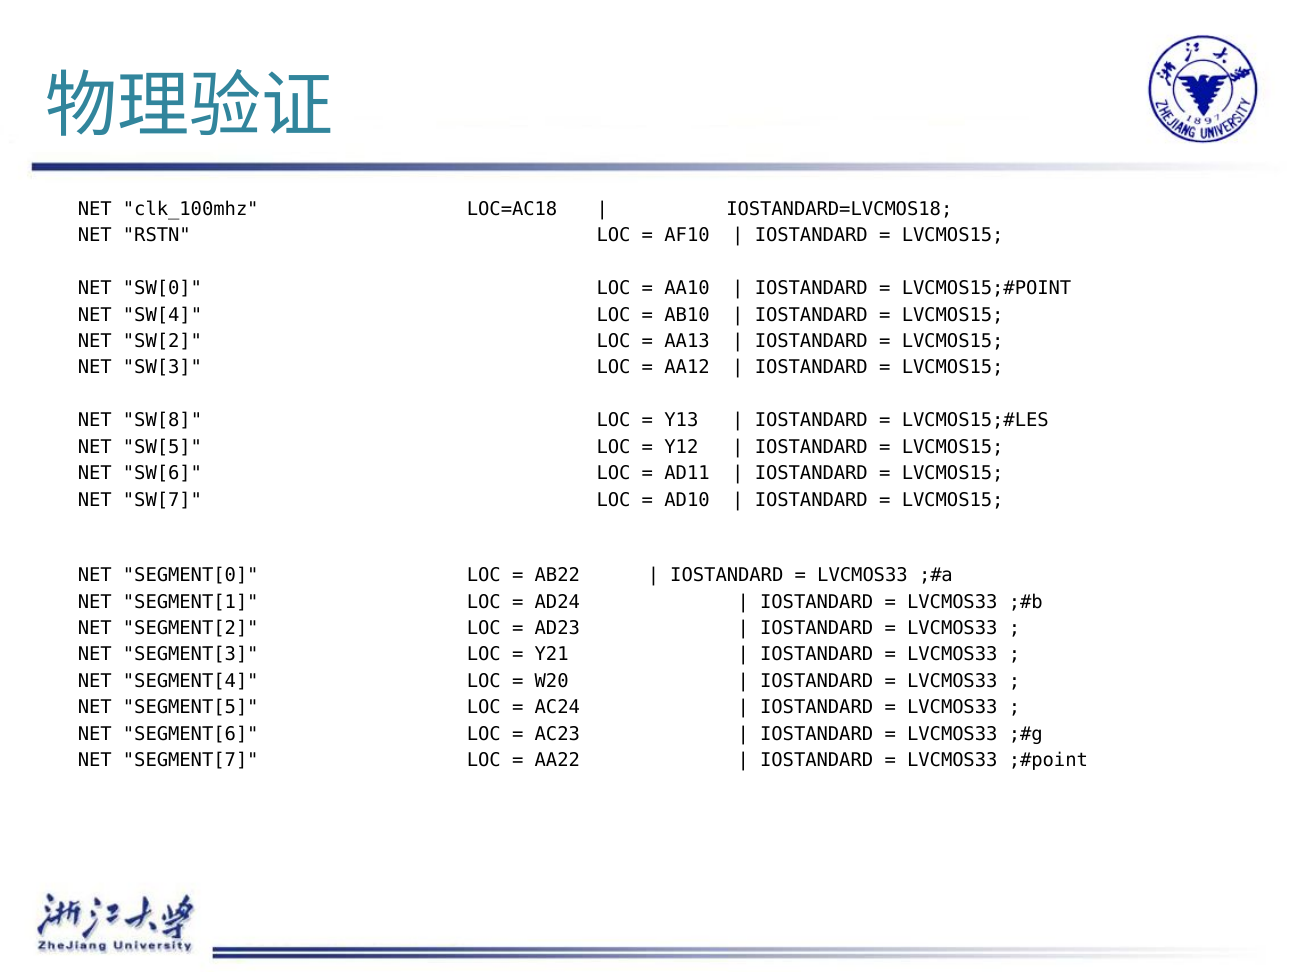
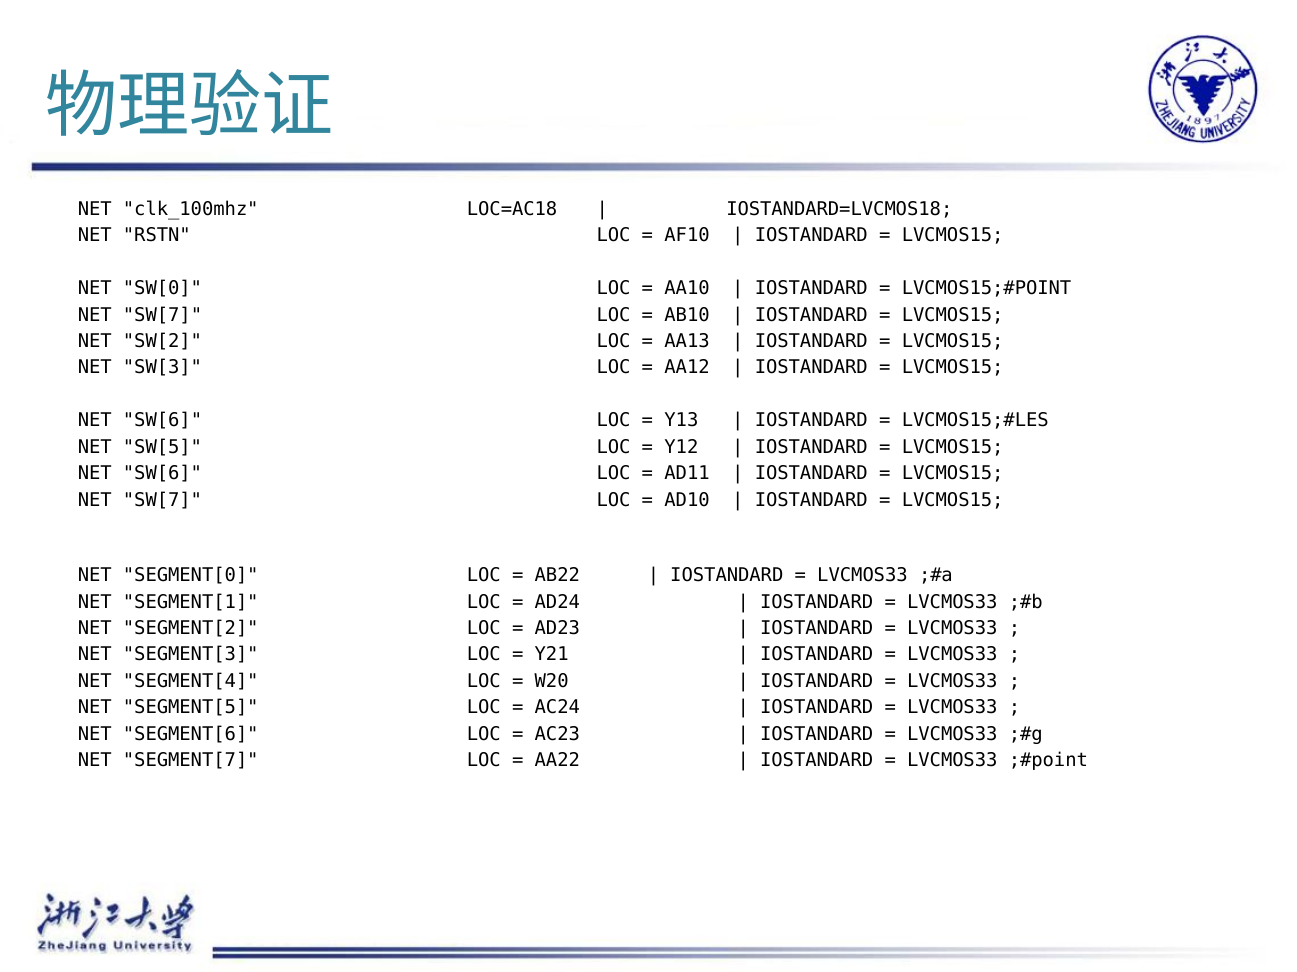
SW[4 at (163, 315): SW[4 -> SW[7
SW[8 at (163, 421): SW[8 -> SW[6
